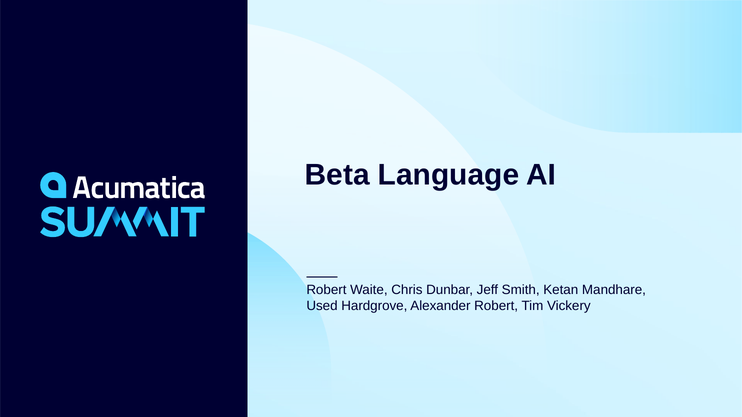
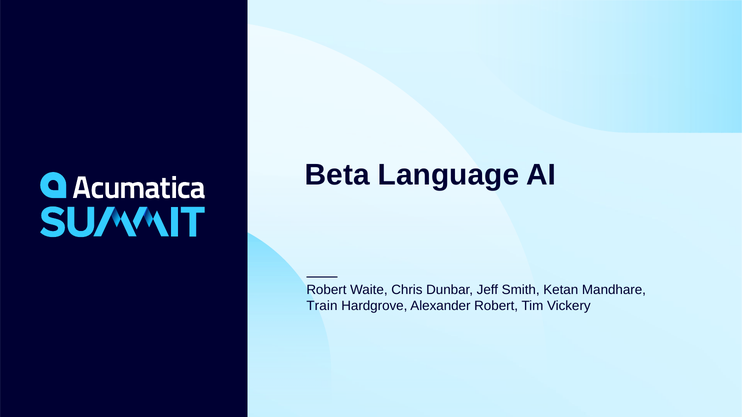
Used: Used -> Train
